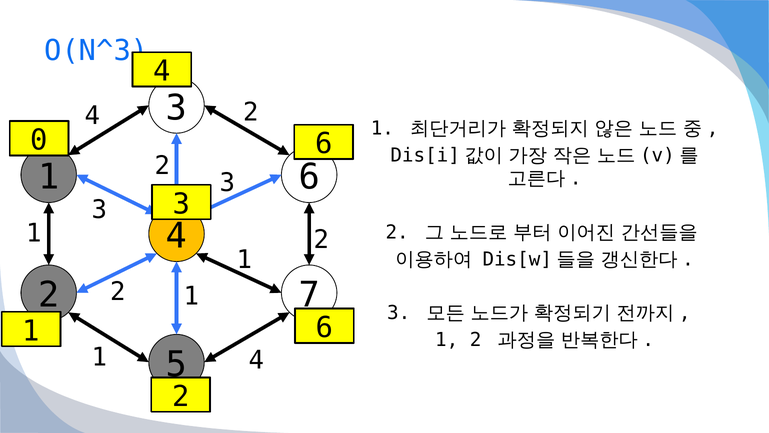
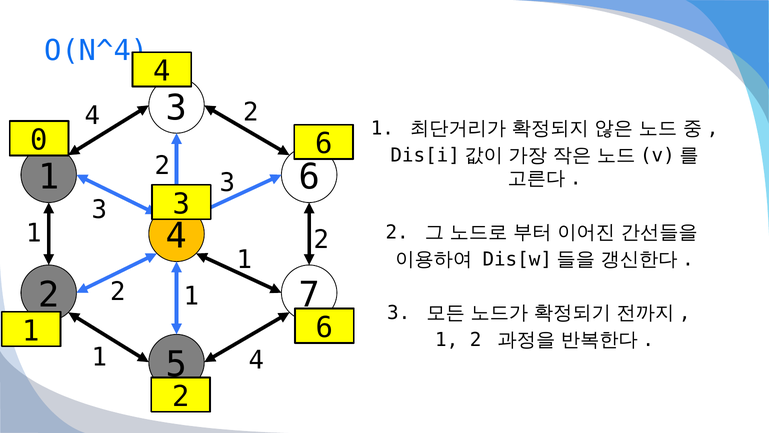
O(N^3: O(N^3 -> O(N^4
